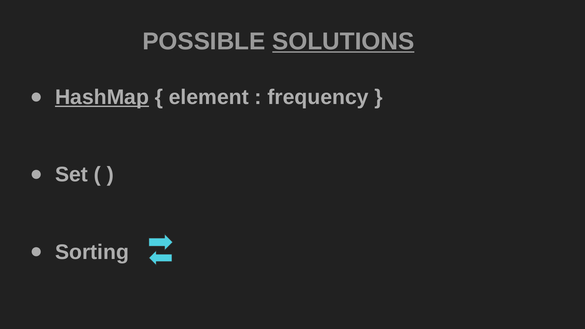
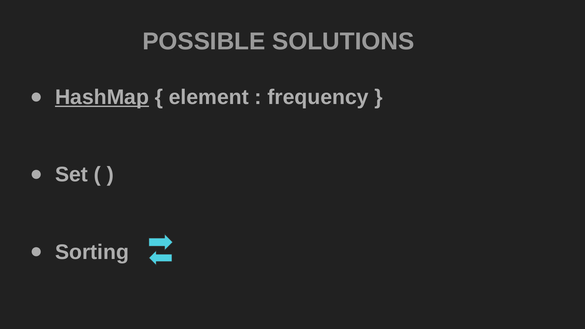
SOLUTIONS underline: present -> none
